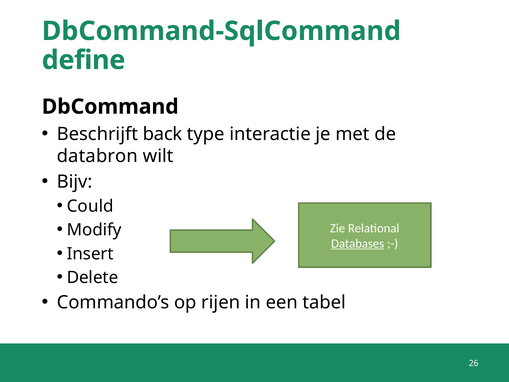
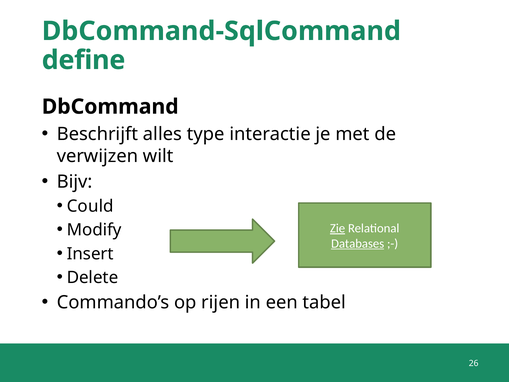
back: back -> alles
databron: databron -> verwijzen
Zie underline: none -> present
